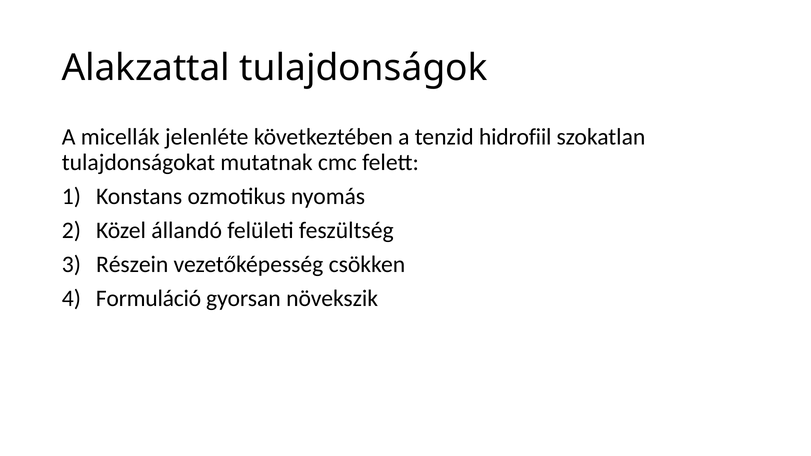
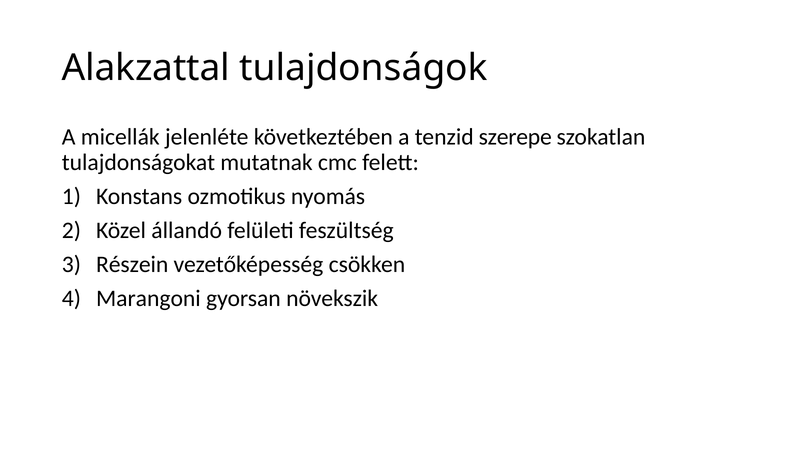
hidrofiil: hidrofiil -> szerepe
Formuláció: Formuláció -> Marangoni
